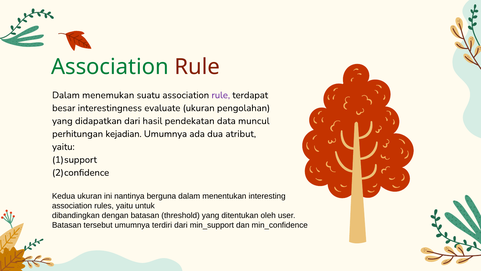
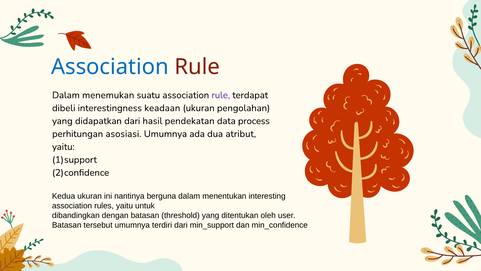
Association at (110, 67) colour: green -> blue
besar: besar -> dibeli
evaluate: evaluate -> keadaan
muncul: muncul -> process
kejadian: kejadian -> asosiasi
